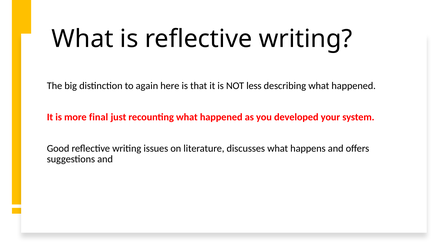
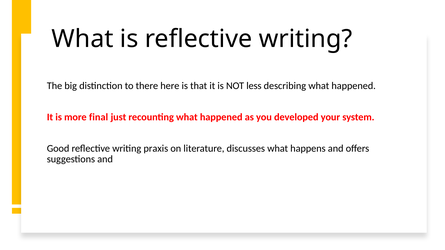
again: again -> there
issues: issues -> praxis
